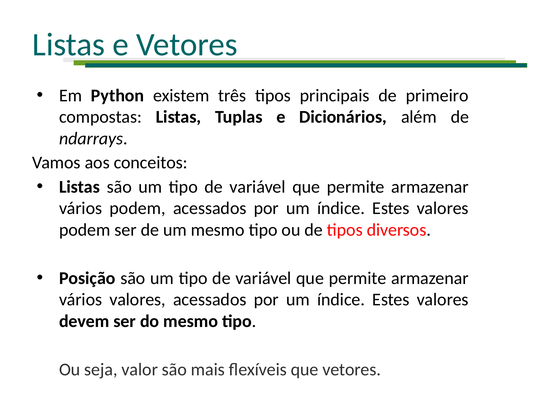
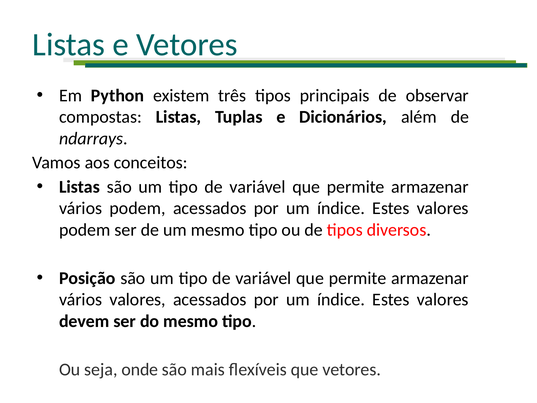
primeiro: primeiro -> observar
valor: valor -> onde
